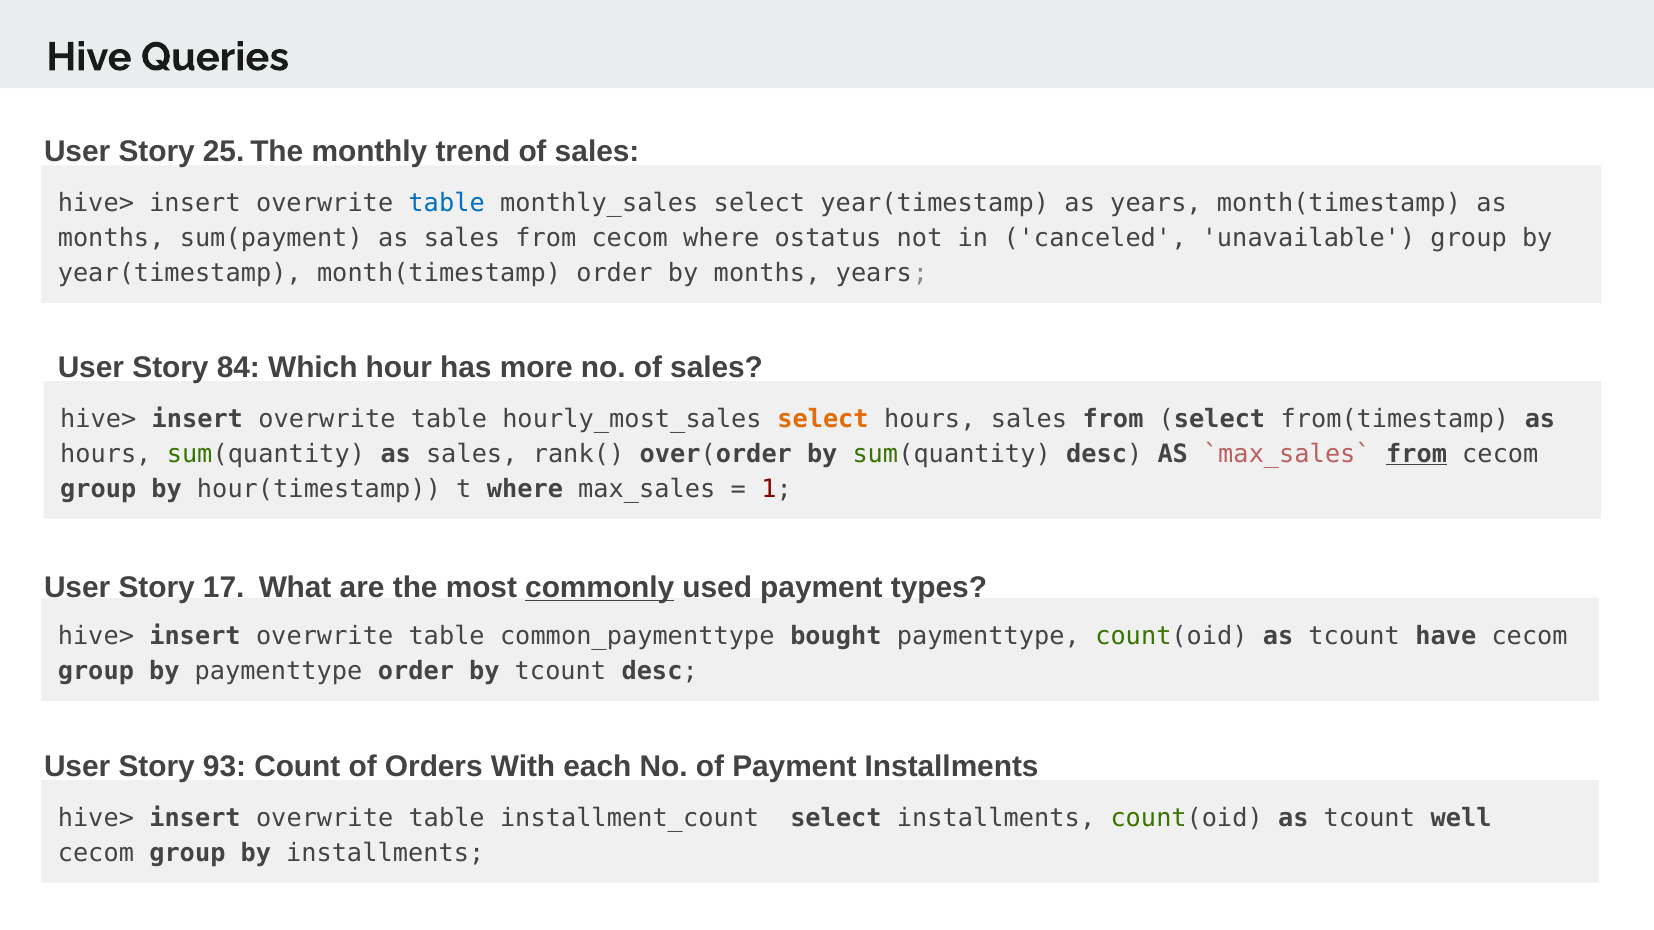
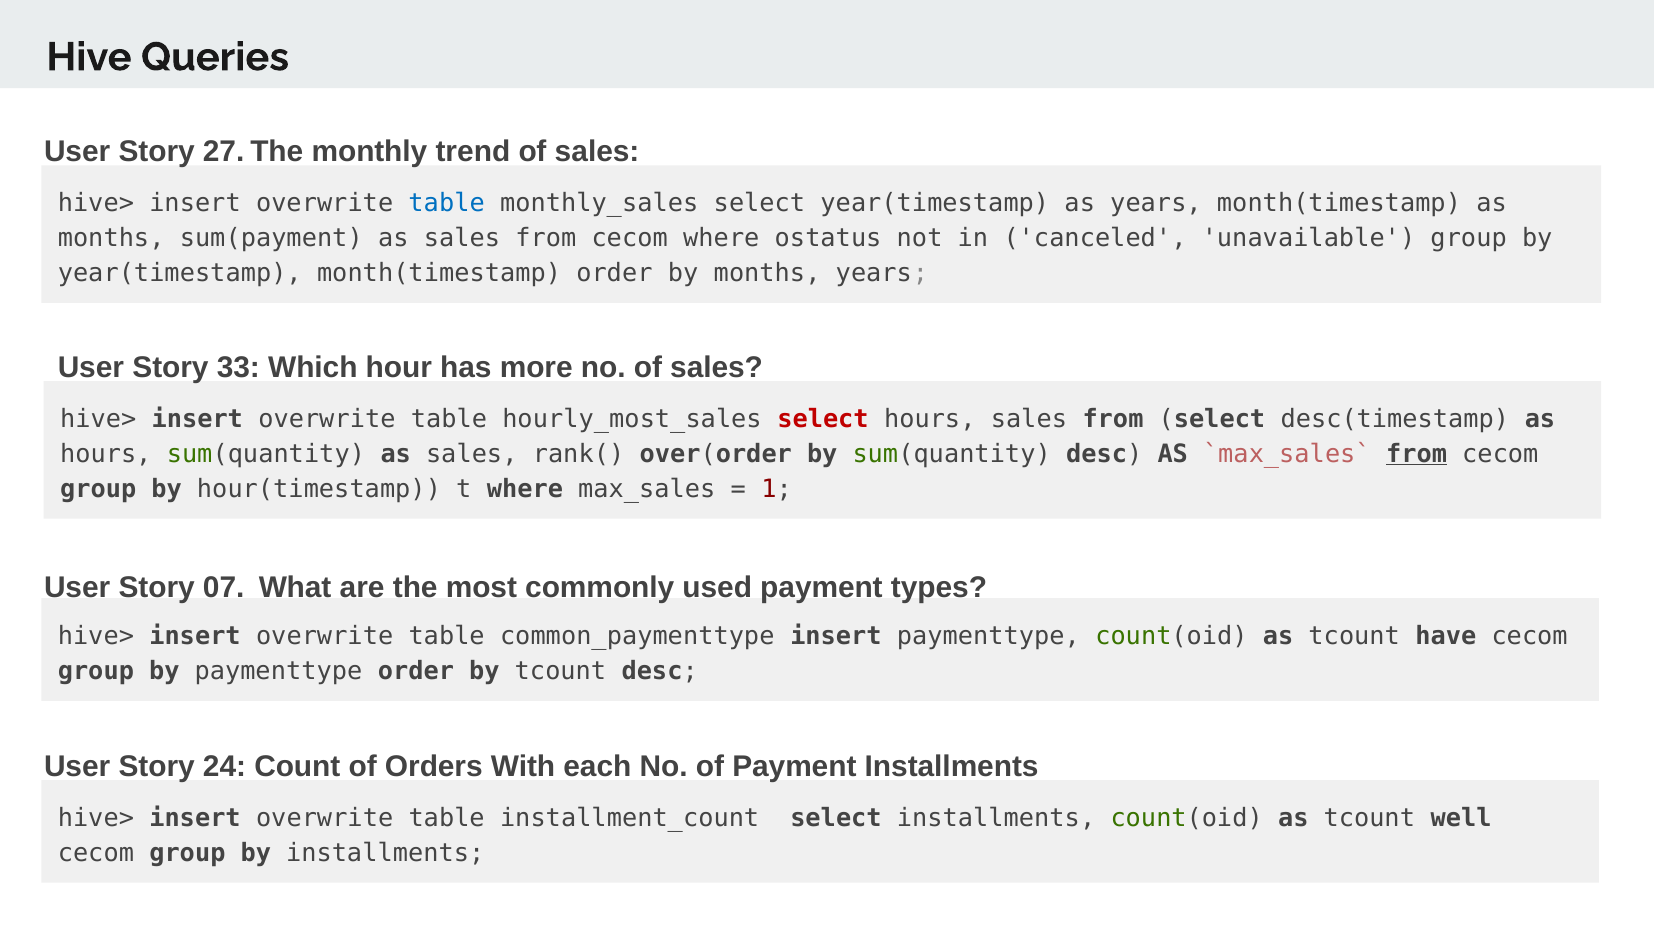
25: 25 -> 27
84: 84 -> 33
select at (823, 419) colour: orange -> red
from(timestamp: from(timestamp -> desc(timestamp
17: 17 -> 07
commonly underline: present -> none
common_paymenttype bought: bought -> insert
93: 93 -> 24
